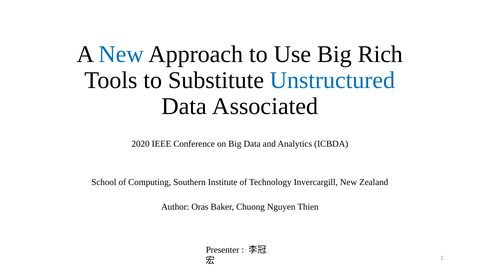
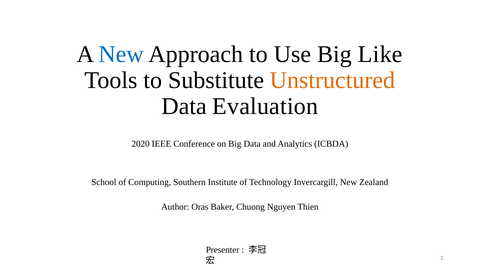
Rich: Rich -> Like
Unstructured colour: blue -> orange
Associated: Associated -> Evaluation
